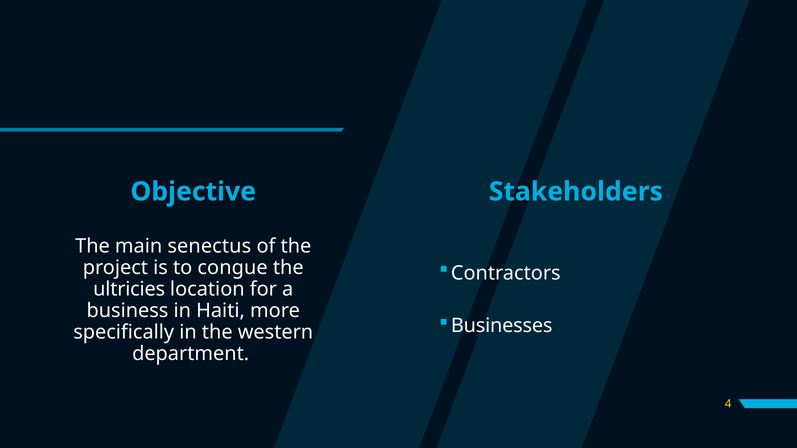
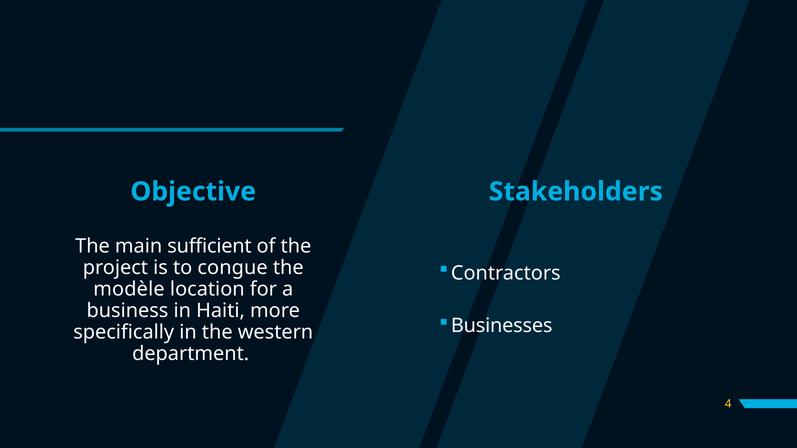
senectus: senectus -> sufficient
ultricies: ultricies -> modèle
